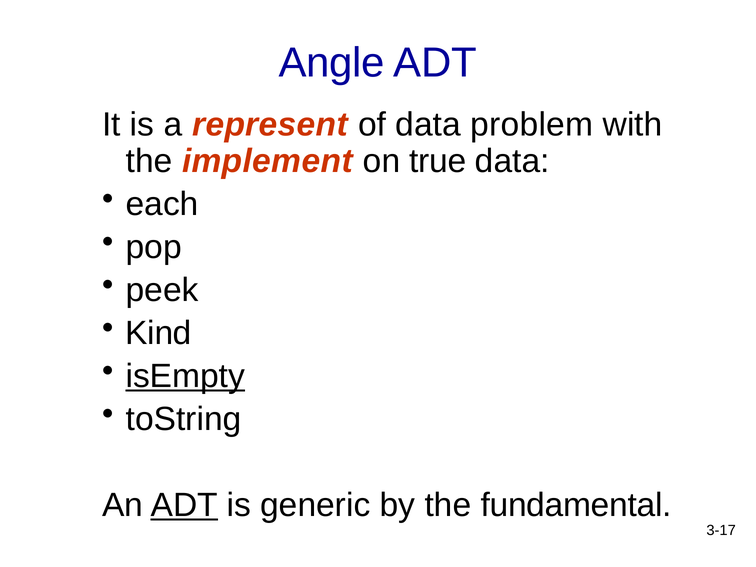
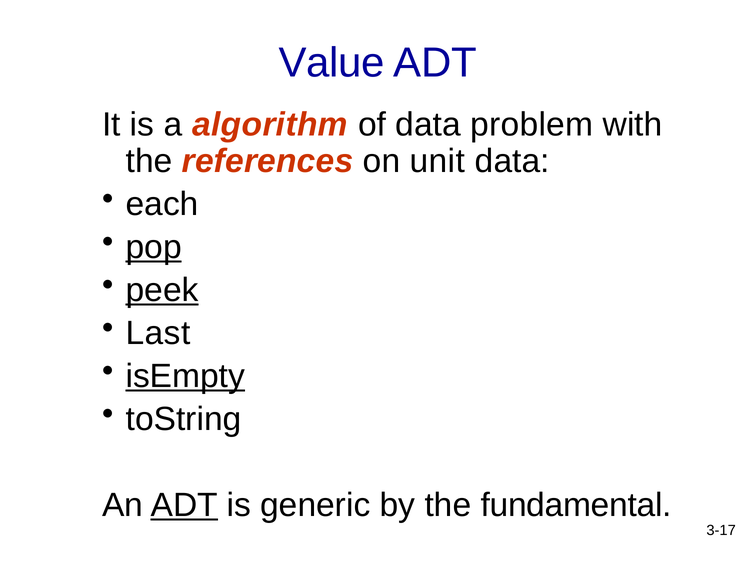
Angle: Angle -> Value
represent: represent -> algorithm
implement: implement -> references
true: true -> unit
pop underline: none -> present
peek underline: none -> present
Kind: Kind -> Last
